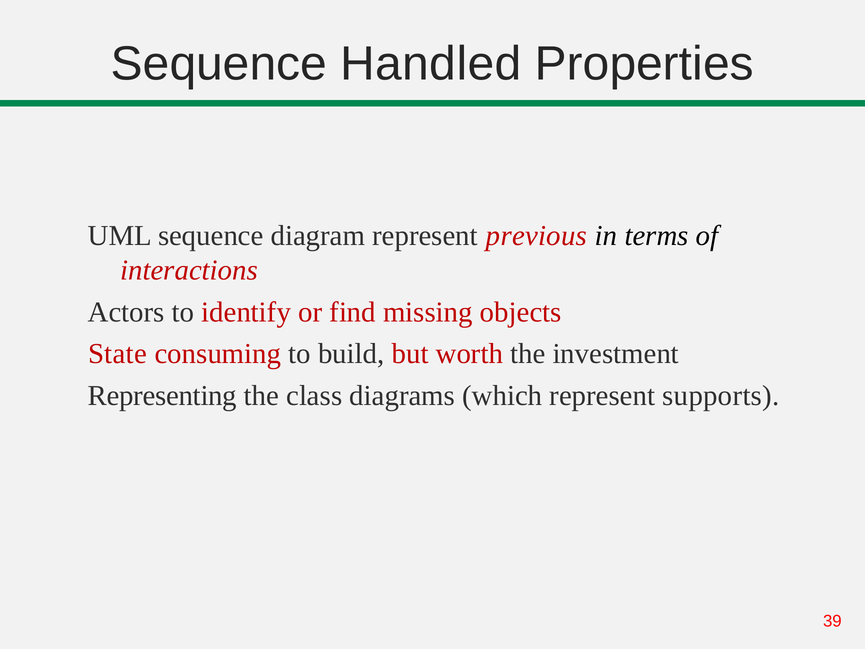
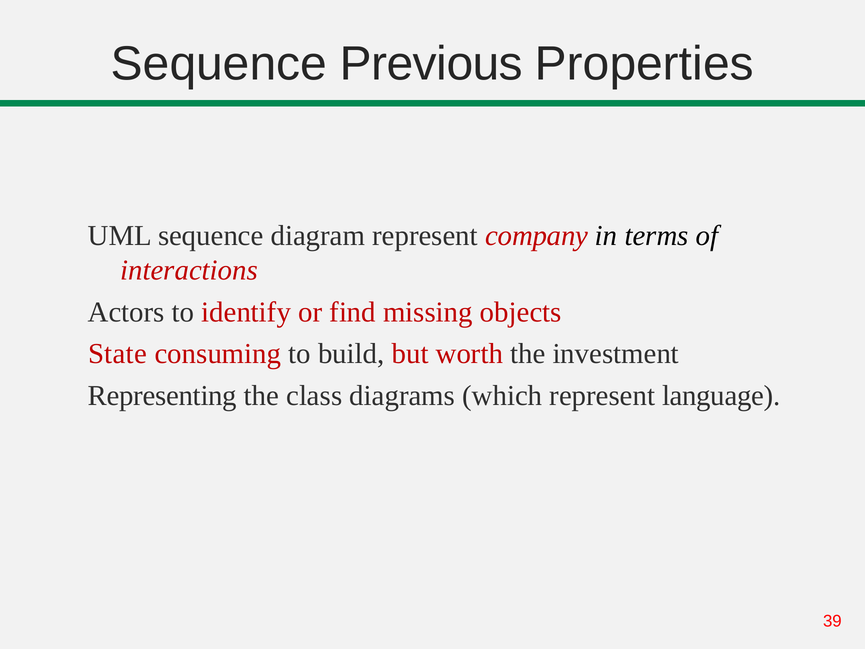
Handled: Handled -> Previous
previous: previous -> company
supports: supports -> language
